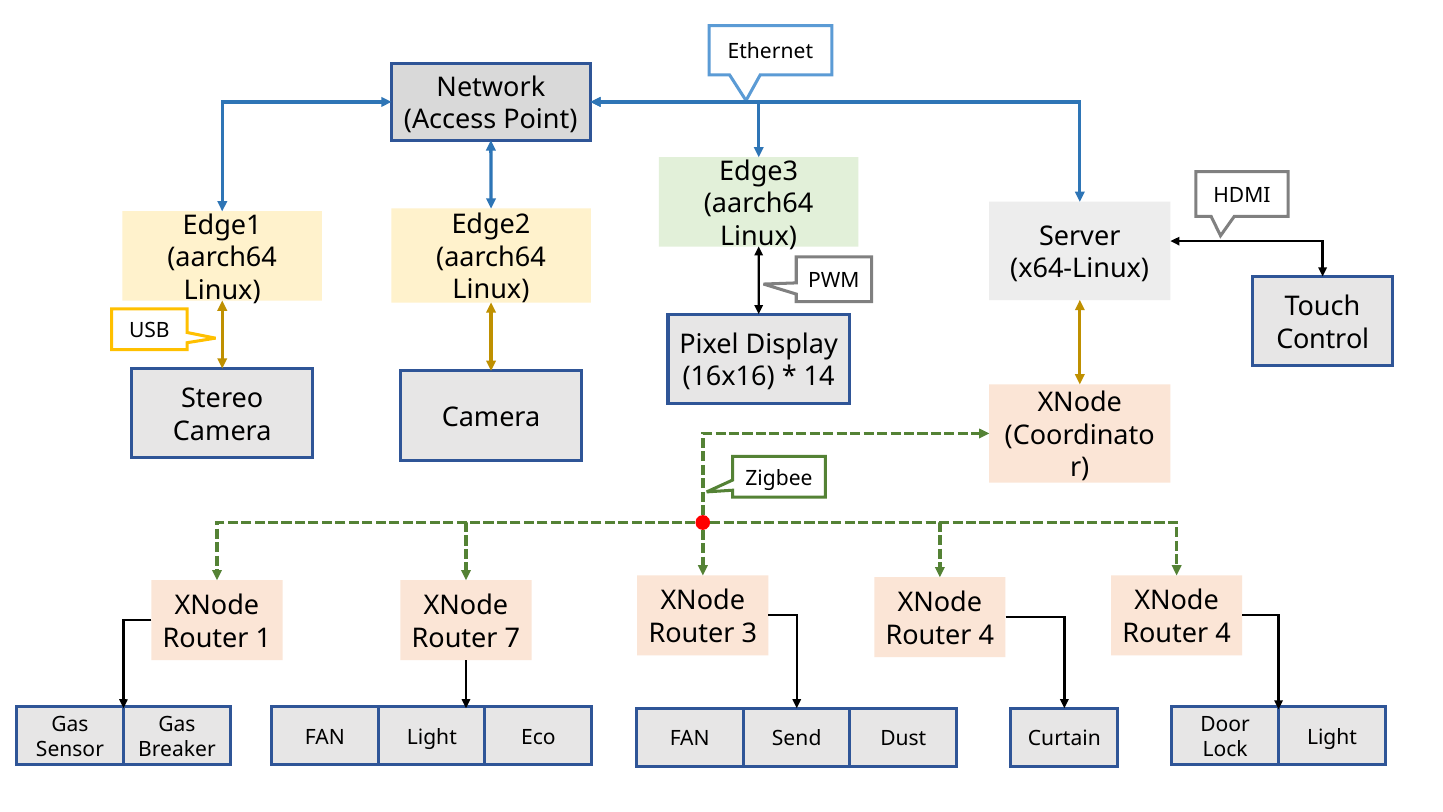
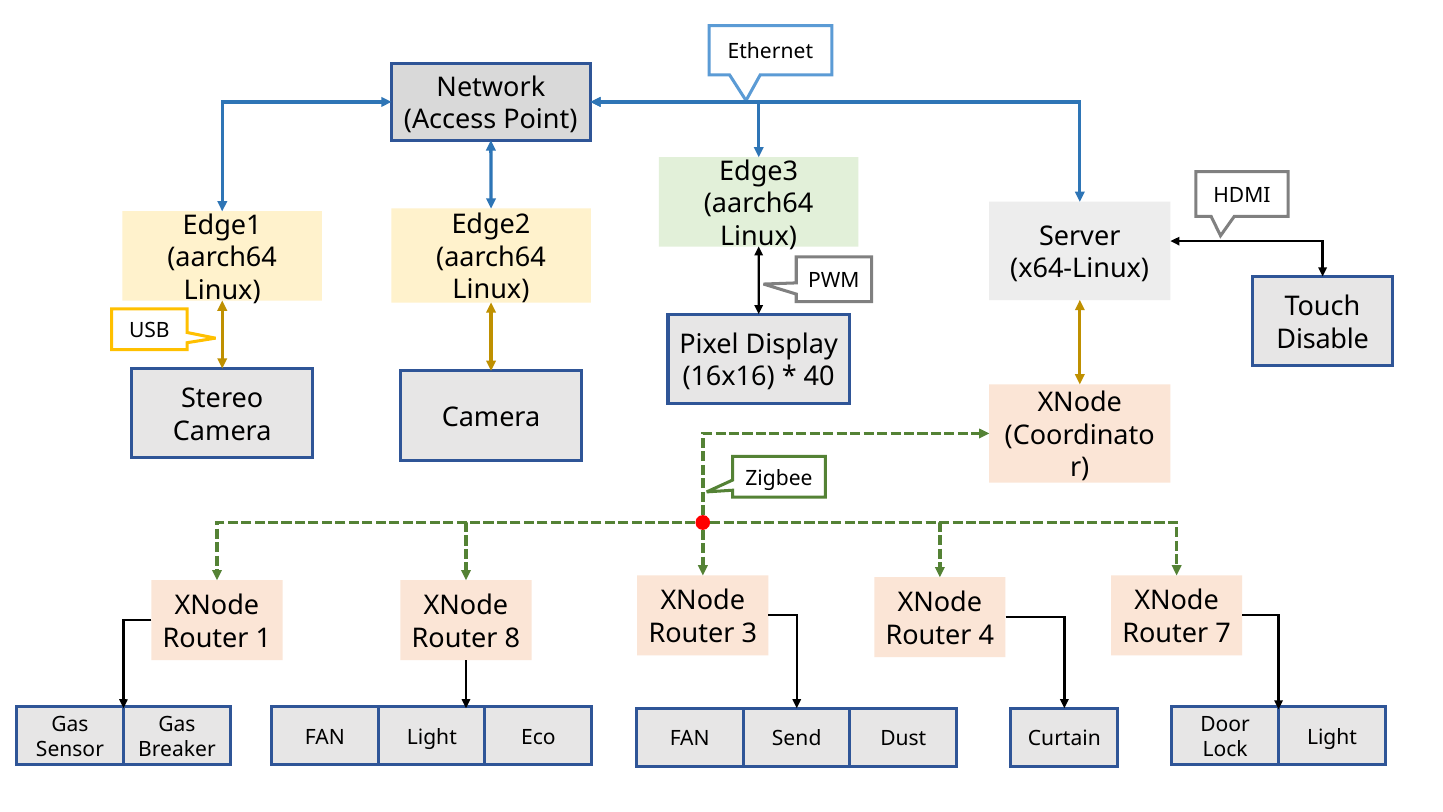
Control: Control -> Disable
14: 14 -> 40
4 at (1223, 633): 4 -> 7
7: 7 -> 8
